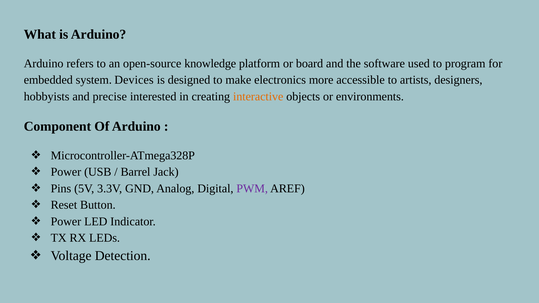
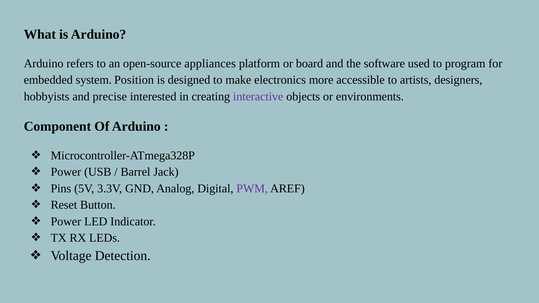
knowledge: knowledge -> appliances
Devices: Devices -> Position
interactive colour: orange -> purple
